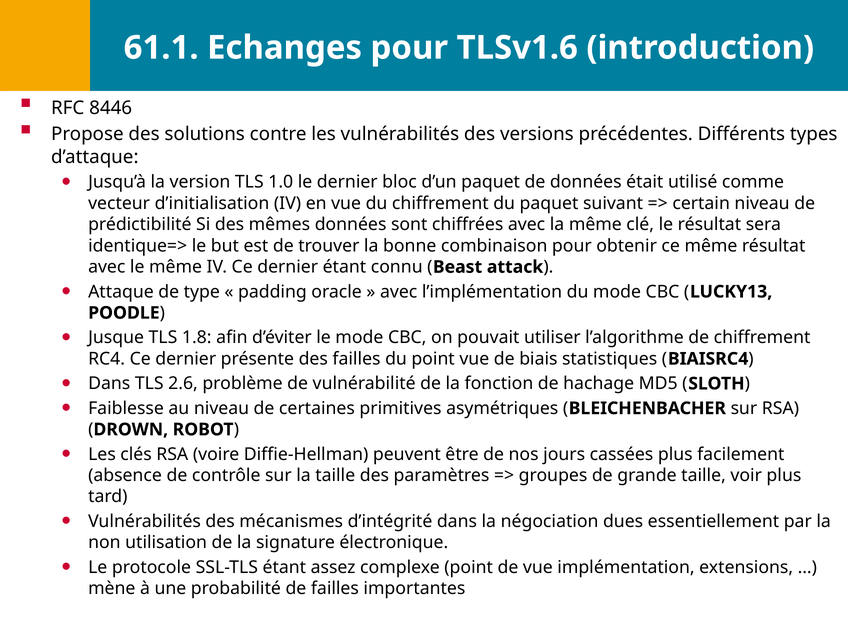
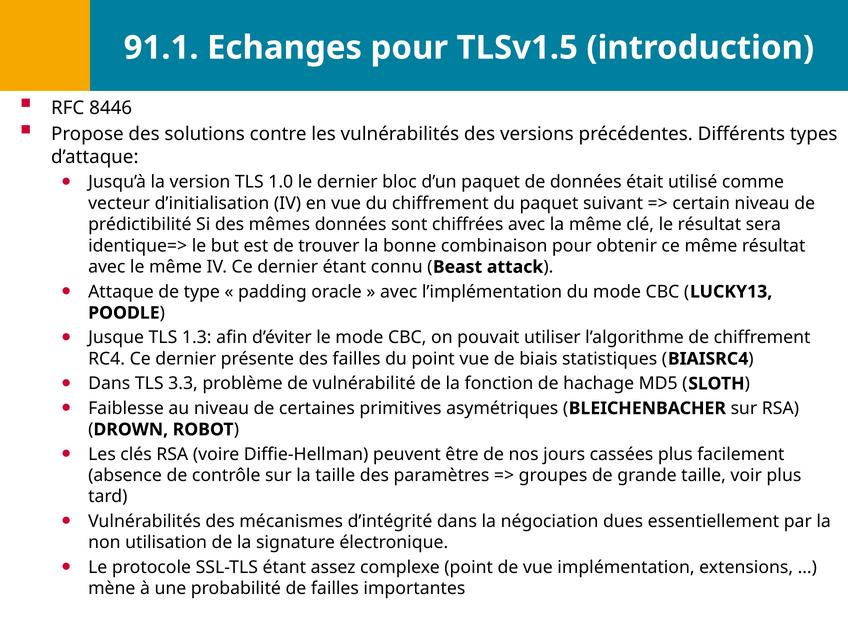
61.1: 61.1 -> 91.1
TLSv1.6: TLSv1.6 -> TLSv1.5
1.8: 1.8 -> 1.3
2.6: 2.6 -> 3.3
